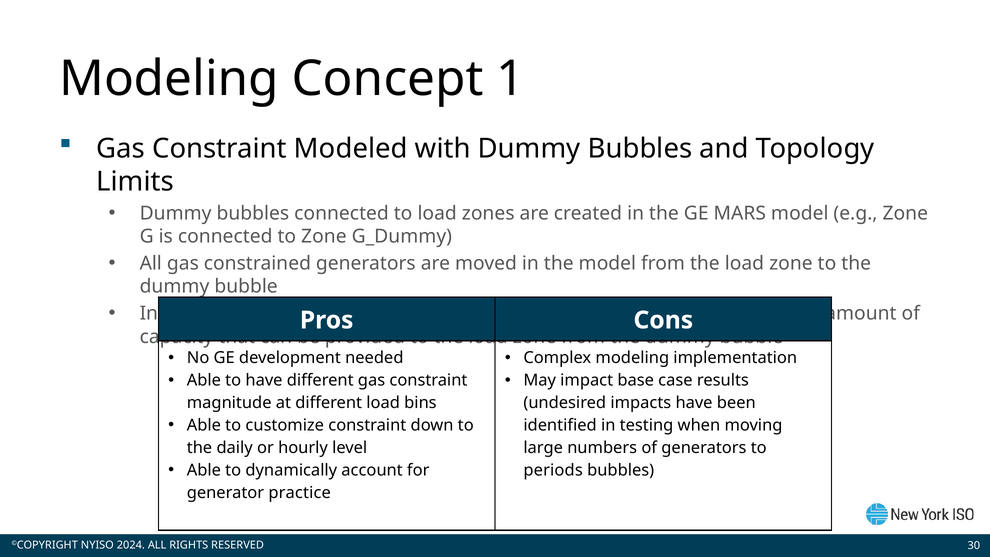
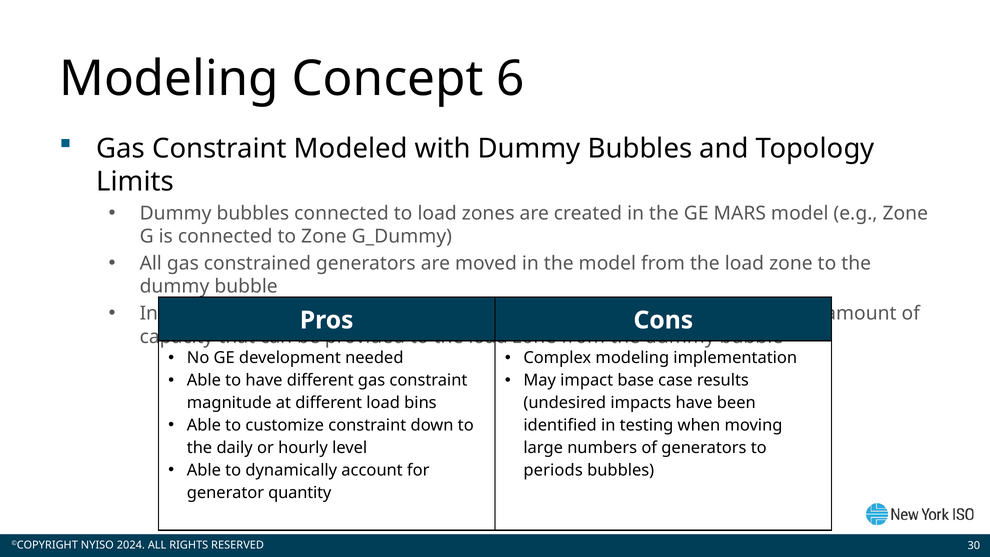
1: 1 -> 6
practice: practice -> quantity
